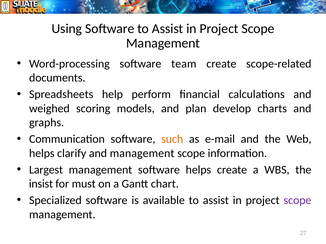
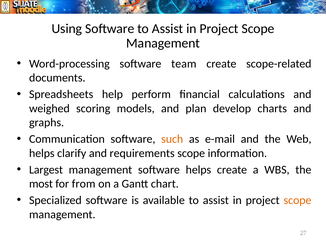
and management: management -> requirements
insist: insist -> most
must: must -> from
scope at (297, 201) colour: purple -> orange
